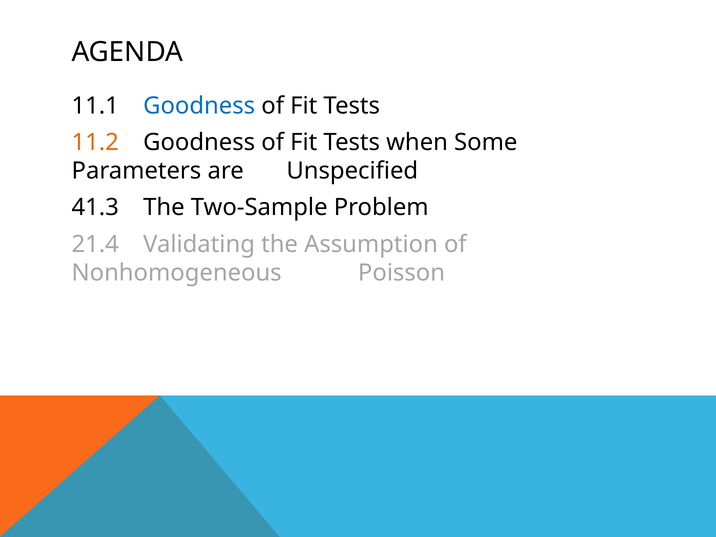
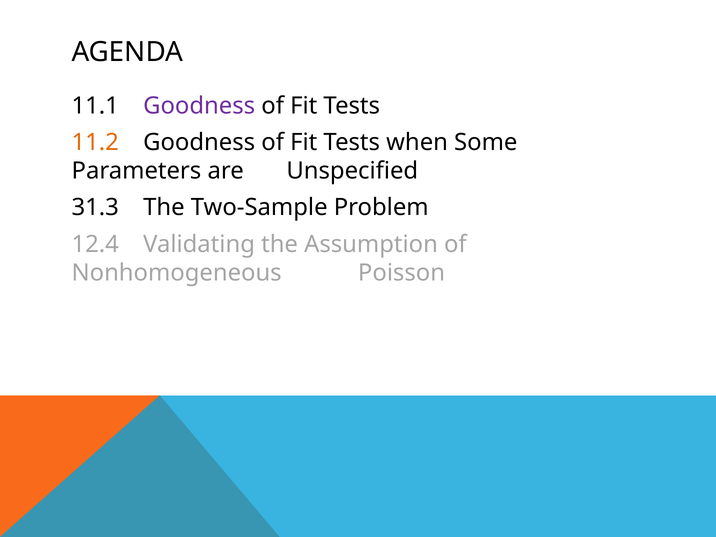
Goodness at (199, 106) colour: blue -> purple
41.3: 41.3 -> 31.3
21.4: 21.4 -> 12.4
